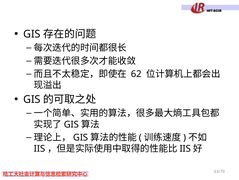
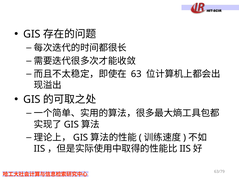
62: 62 -> 63
